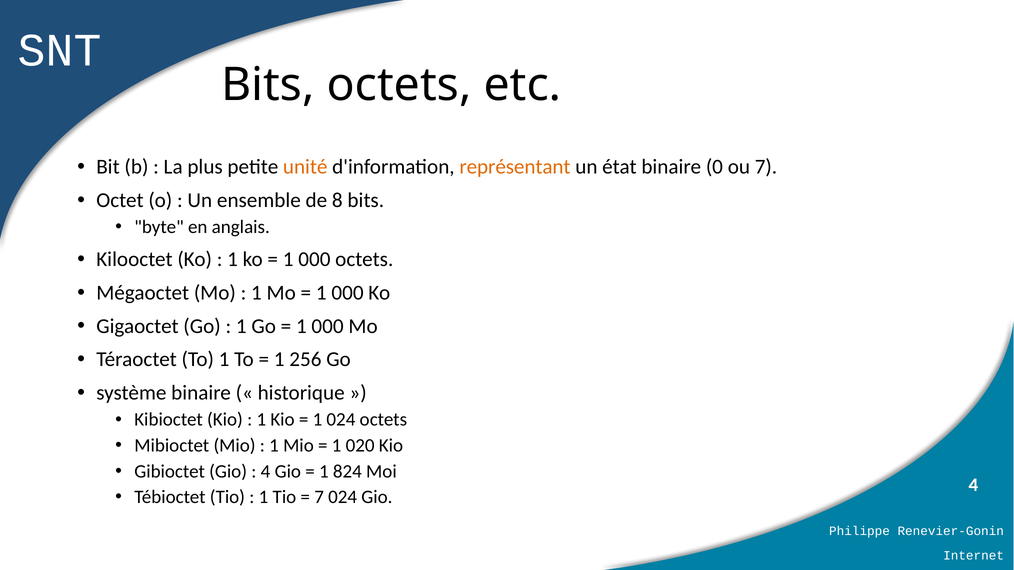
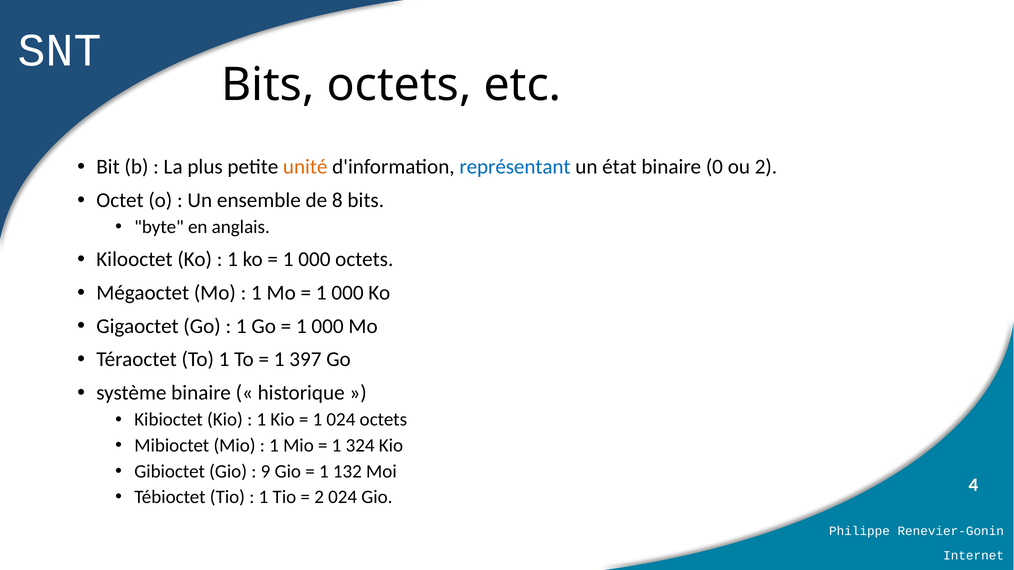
représentant colour: orange -> blue
ou 7: 7 -> 2
256: 256 -> 397
020: 020 -> 324
4: 4 -> 9
824: 824 -> 132
7 at (319, 497): 7 -> 2
